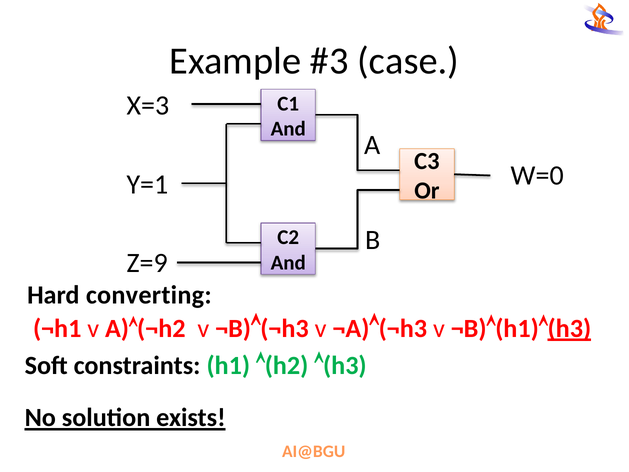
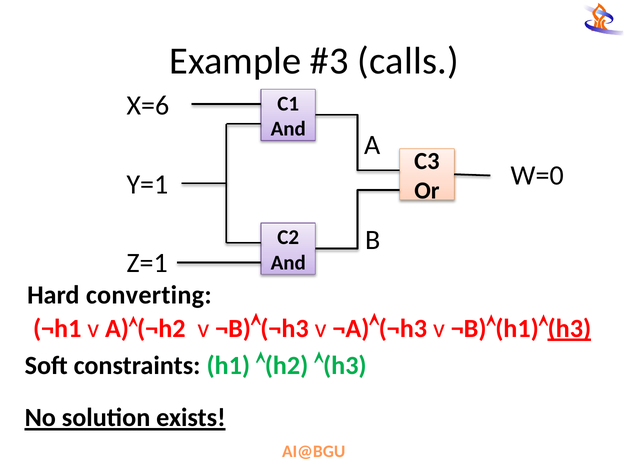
case: case -> calls
X=3: X=3 -> X=6
Z=9: Z=9 -> Z=1
